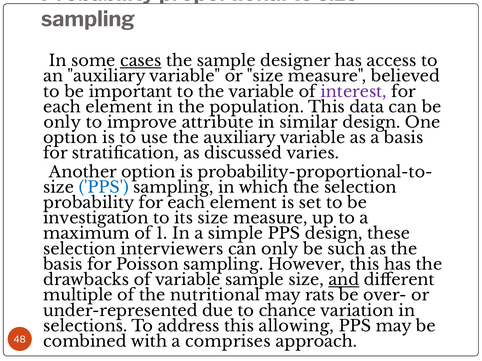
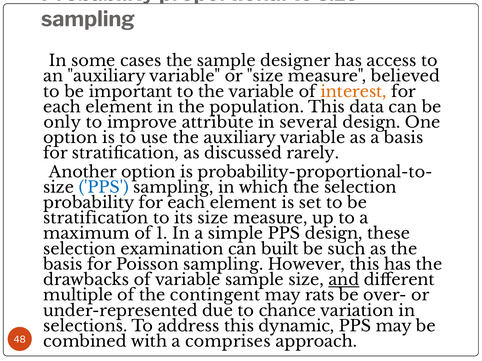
cases underline: present -> none
interest colour: purple -> orange
similar: similar -> several
varies: varies -> rarely
investigation at (96, 219): investigation -> stratification
interviewers: interviewers -> examination
can only: only -> built
nutritional: nutritional -> contingent
allowing: allowing -> dynamic
